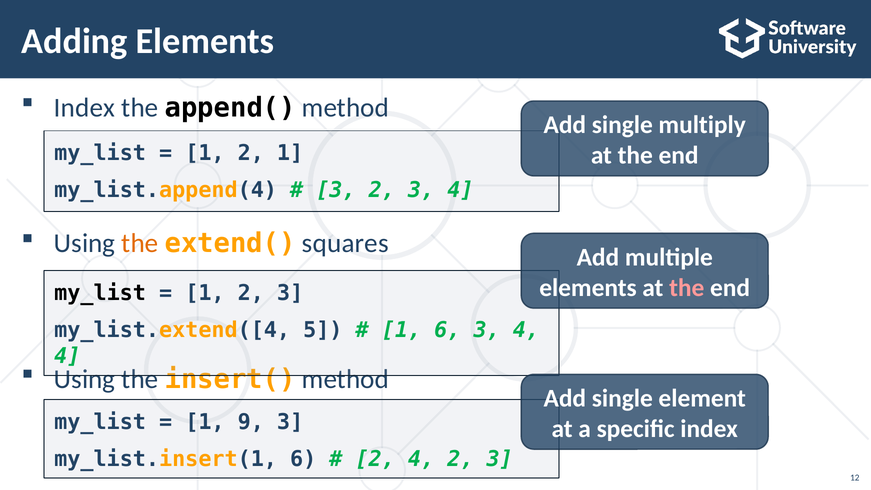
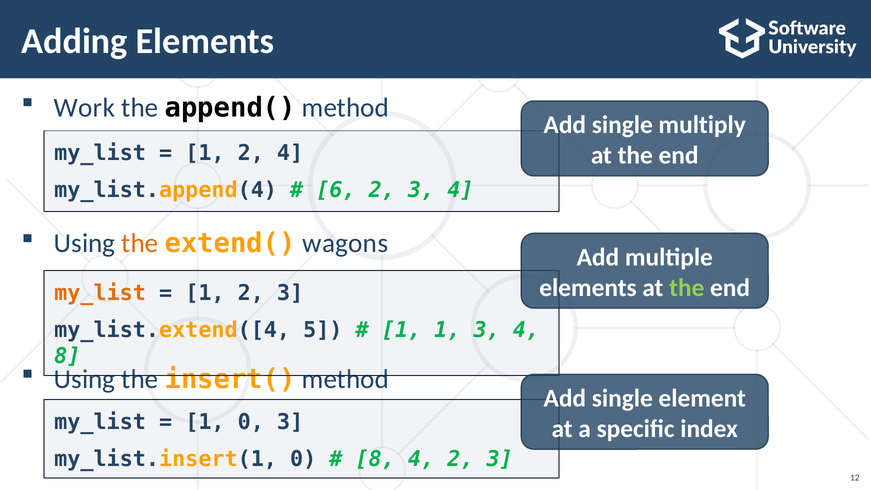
Index at (85, 108): Index -> Work
2 1: 1 -> 4
3 at (336, 190): 3 -> 6
squares: squares -> wagons
the at (687, 288) colour: pink -> light green
my_list at (100, 293) colour: black -> orange
1 6: 6 -> 1
4 at (67, 356): 4 -> 8
1 9: 9 -> 0
my_list.insert(1 6: 6 -> 0
2 at (375, 459): 2 -> 8
